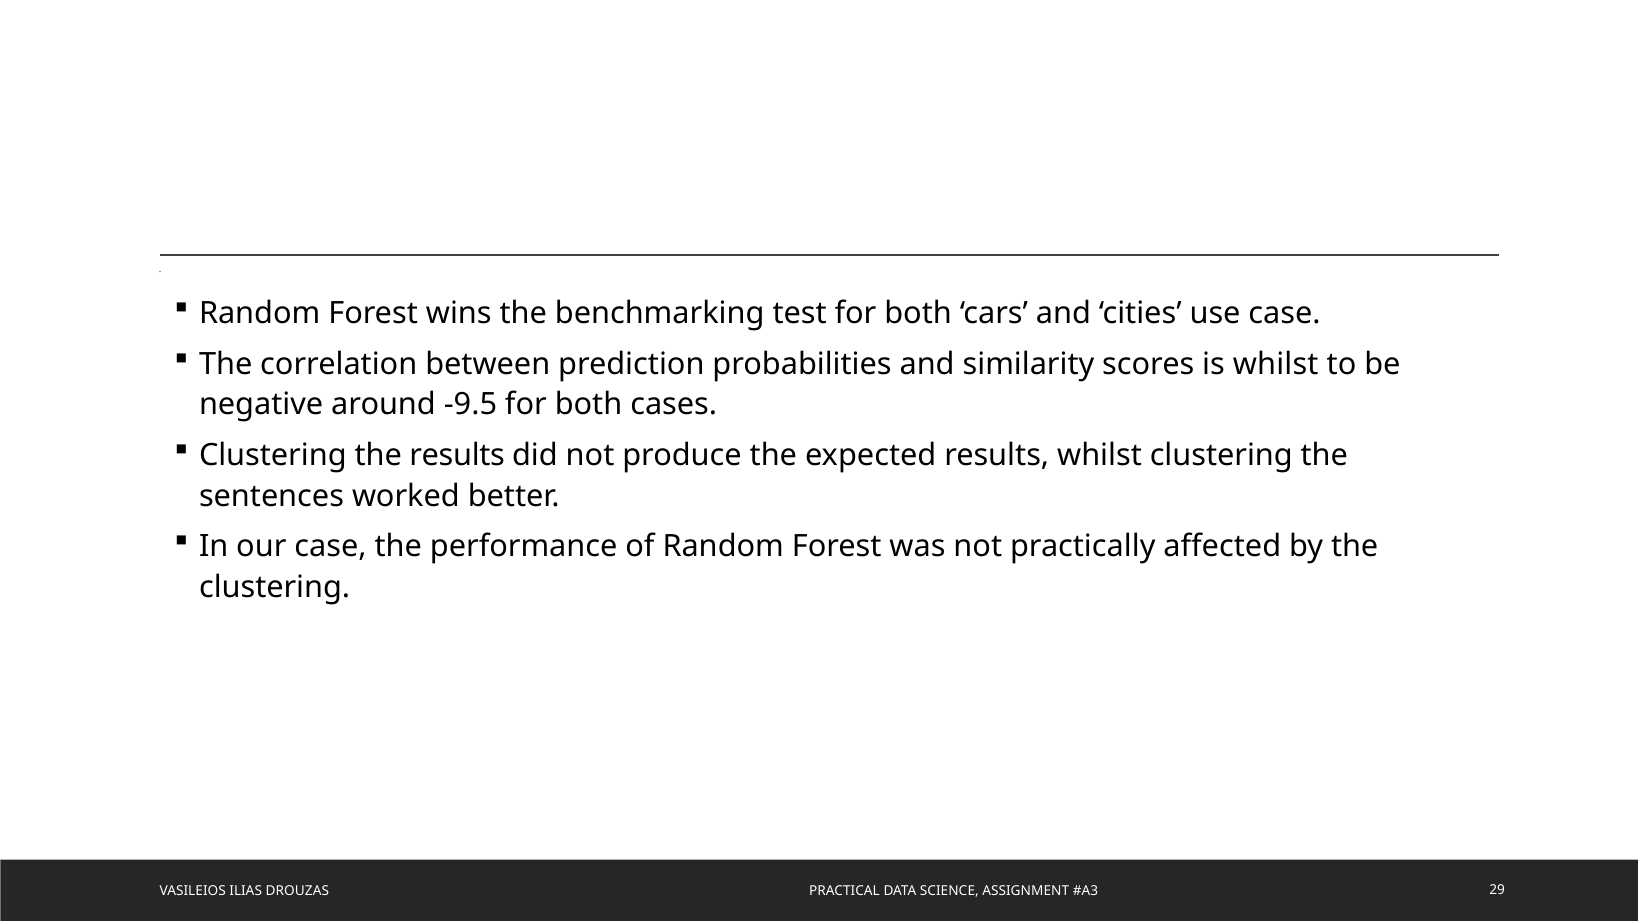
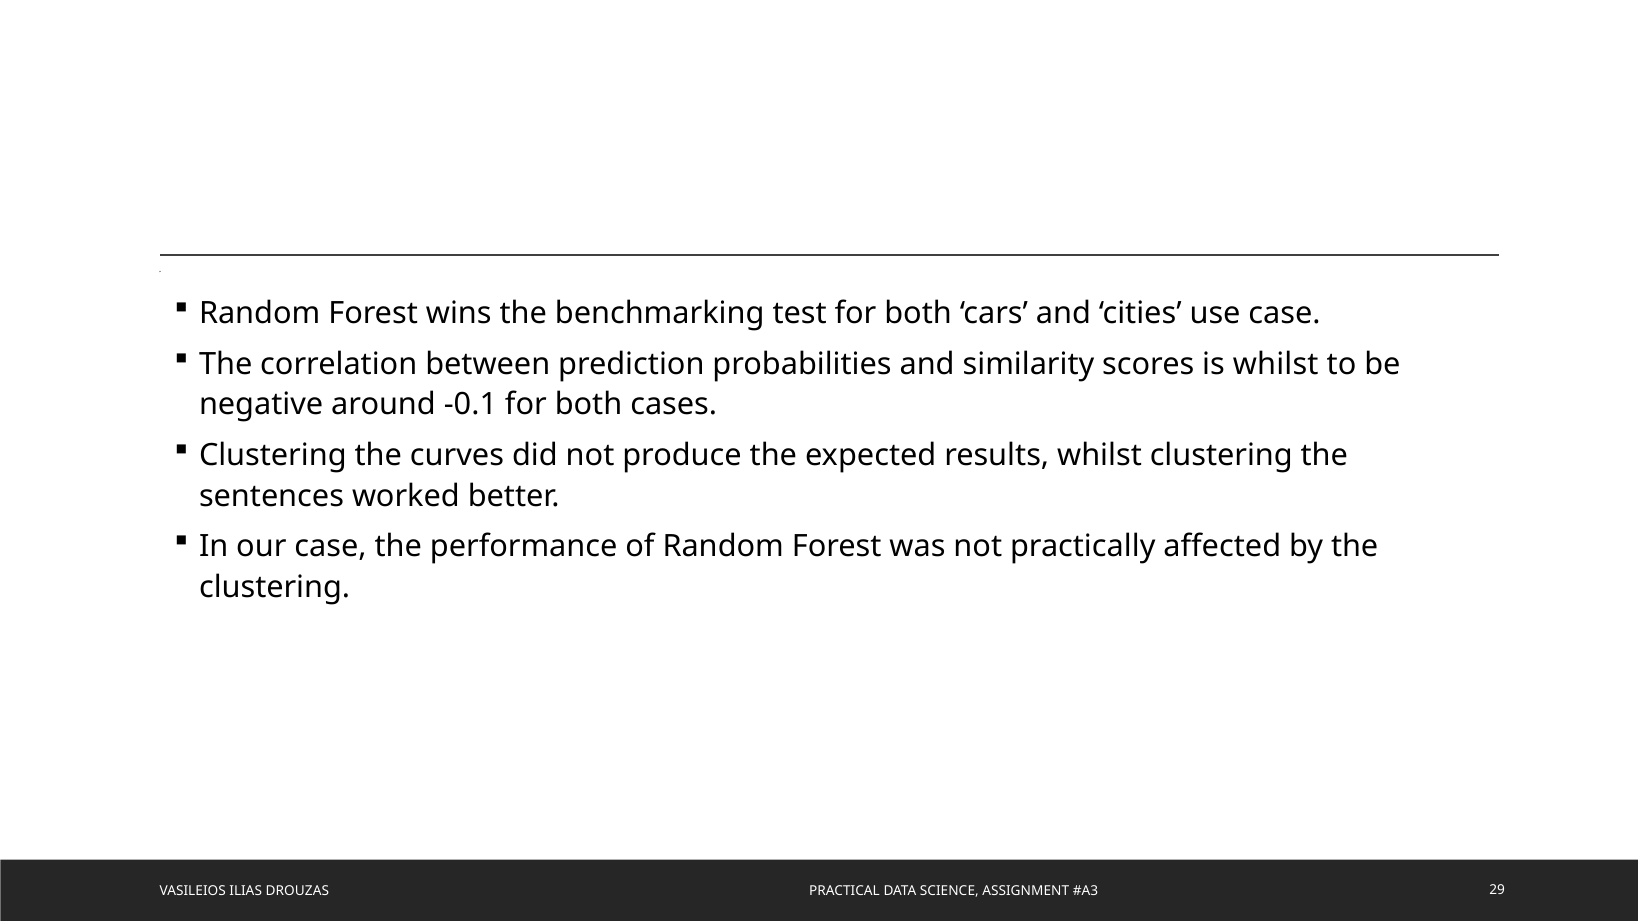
-9.5: -9.5 -> -0.1
the results: results -> curves
